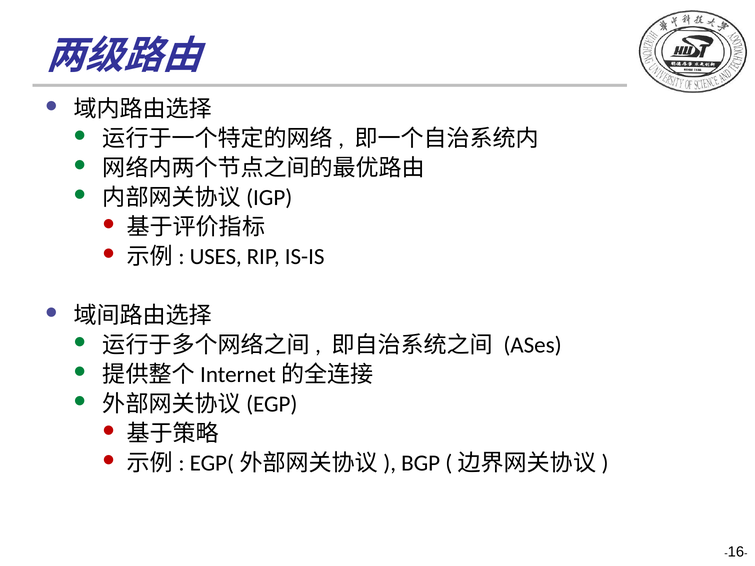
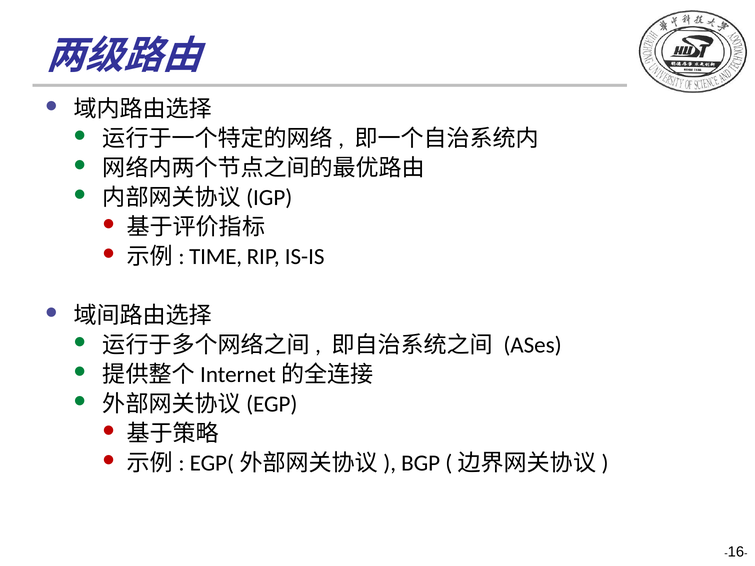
USES: USES -> TIME
